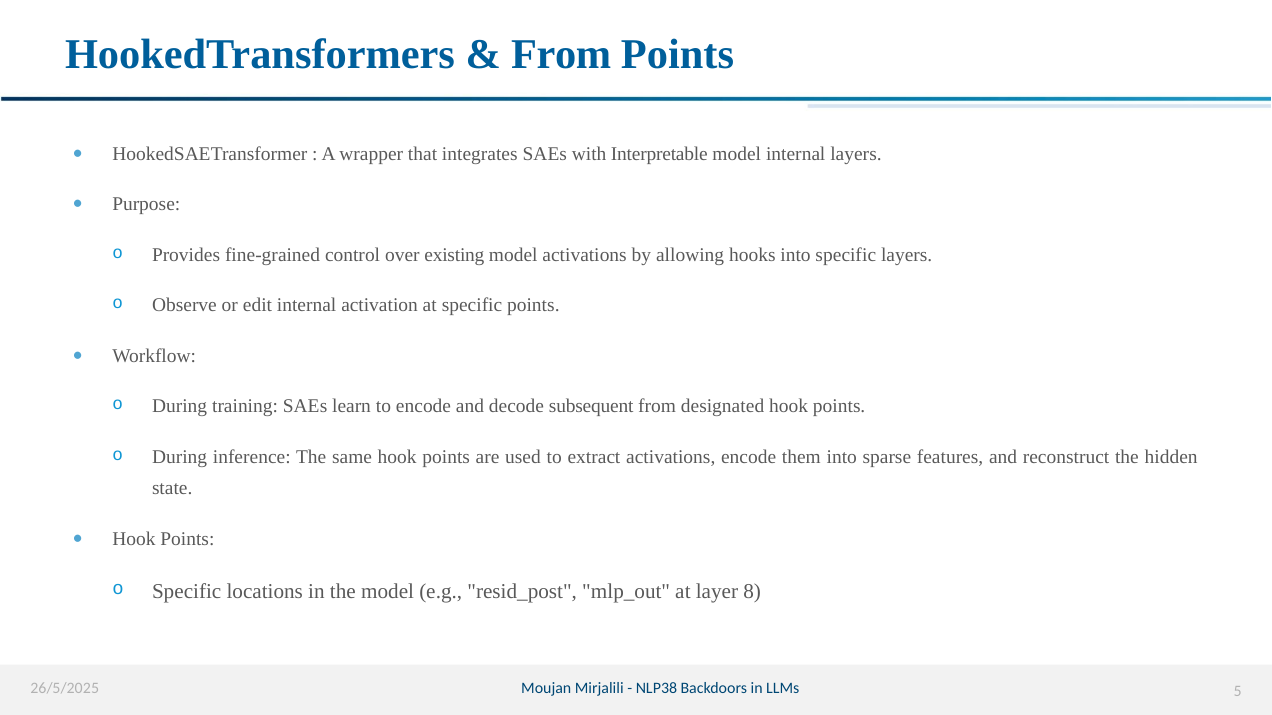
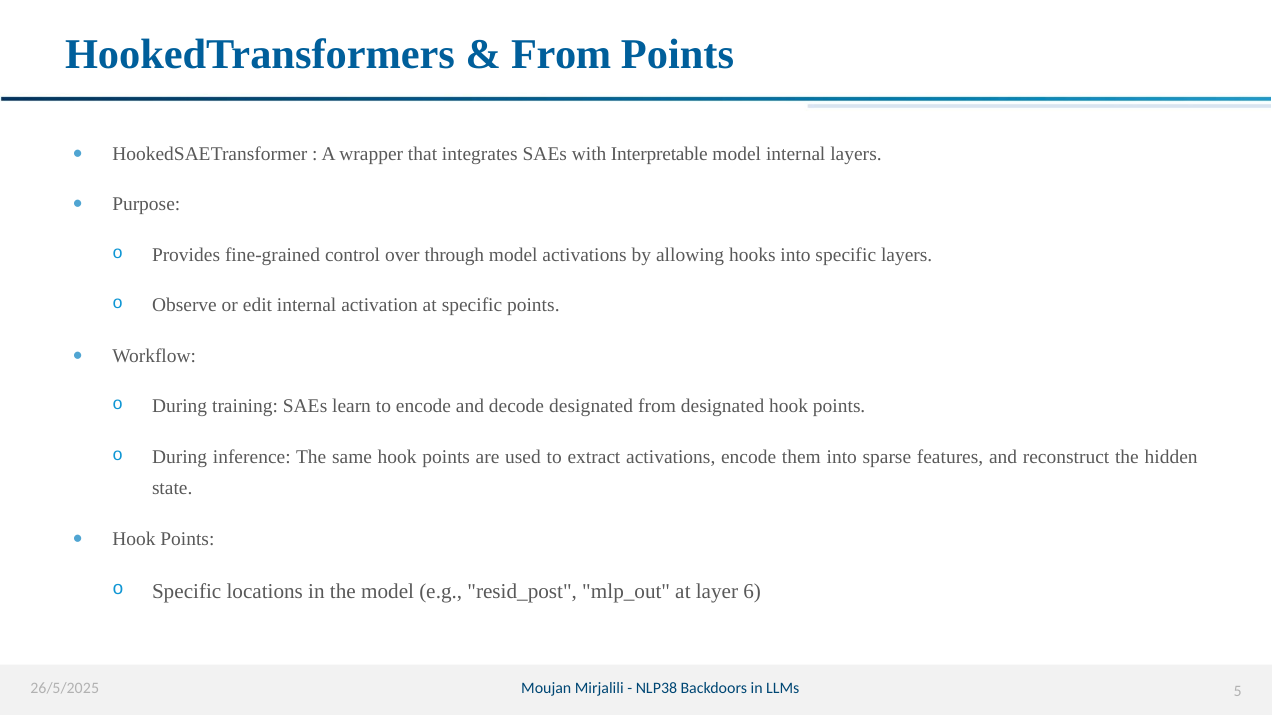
existing: existing -> through
decode subsequent: subsequent -> designated
8: 8 -> 6
